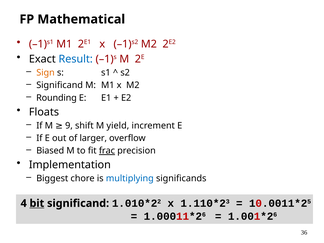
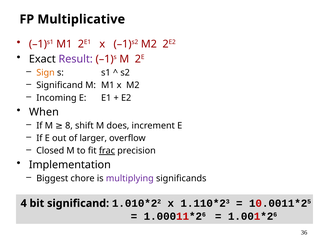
Mathematical: Mathematical -> Multiplicative
Result colour: blue -> purple
Rounding: Rounding -> Incoming
Floats: Floats -> When
9: 9 -> 8
yield: yield -> does
Biased: Biased -> Closed
multiplying colour: blue -> purple
bit underline: present -> none
